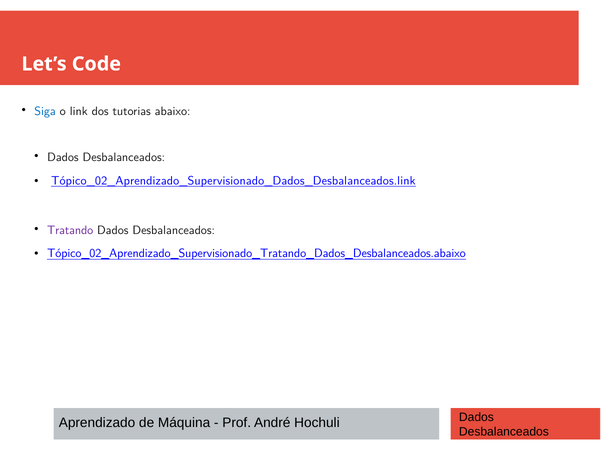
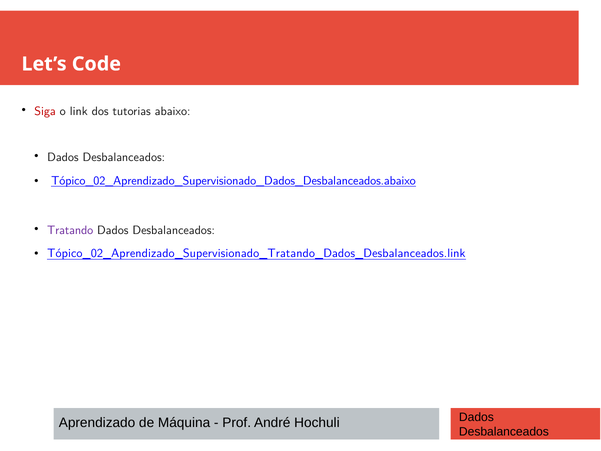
Siga colour: blue -> red
Tópico_02_Aprendizado_Supervisionado_Dados_Desbalanceados.link: Tópico_02_Aprendizado_Supervisionado_Dados_Desbalanceados.link -> Tópico_02_Aprendizado_Supervisionado_Dados_Desbalanceados.abaixo
Tópico_02_Aprendizado_Supervisionado_Tratando_Dados_Desbalanceados.abaixo: Tópico_02_Aprendizado_Supervisionado_Tratando_Dados_Desbalanceados.abaixo -> Tópico_02_Aprendizado_Supervisionado_Tratando_Dados_Desbalanceados.link
